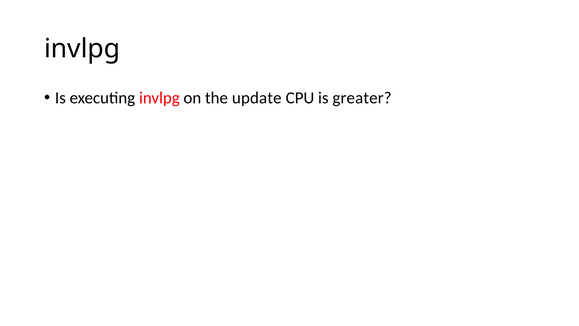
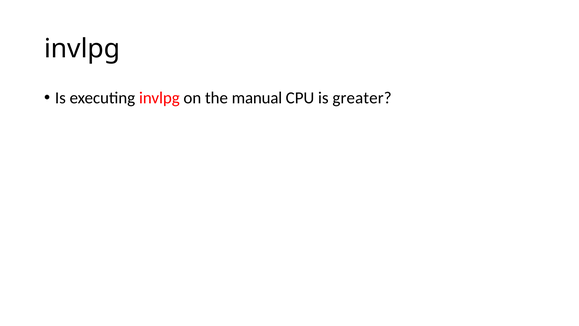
update: update -> manual
